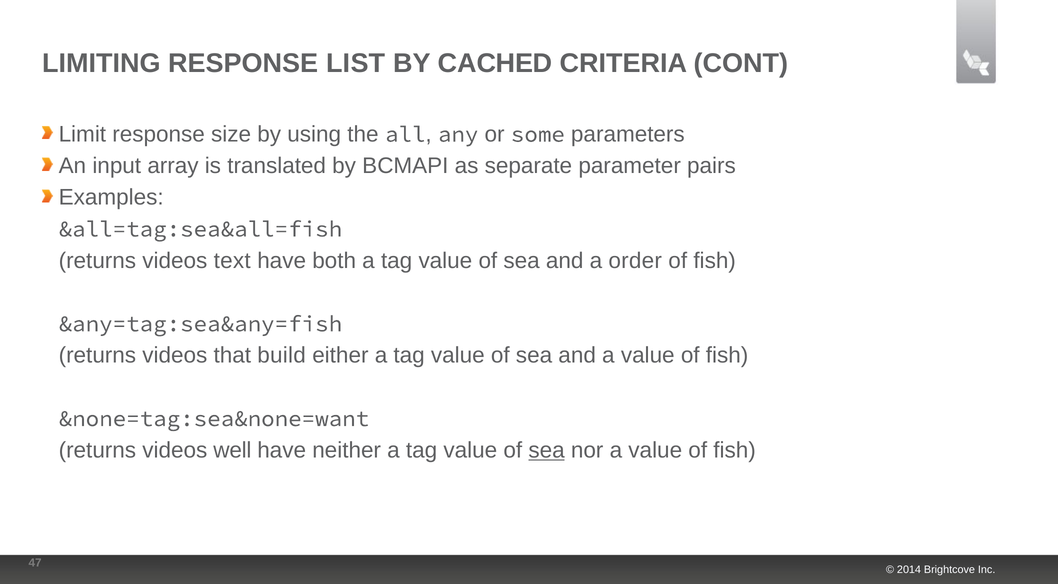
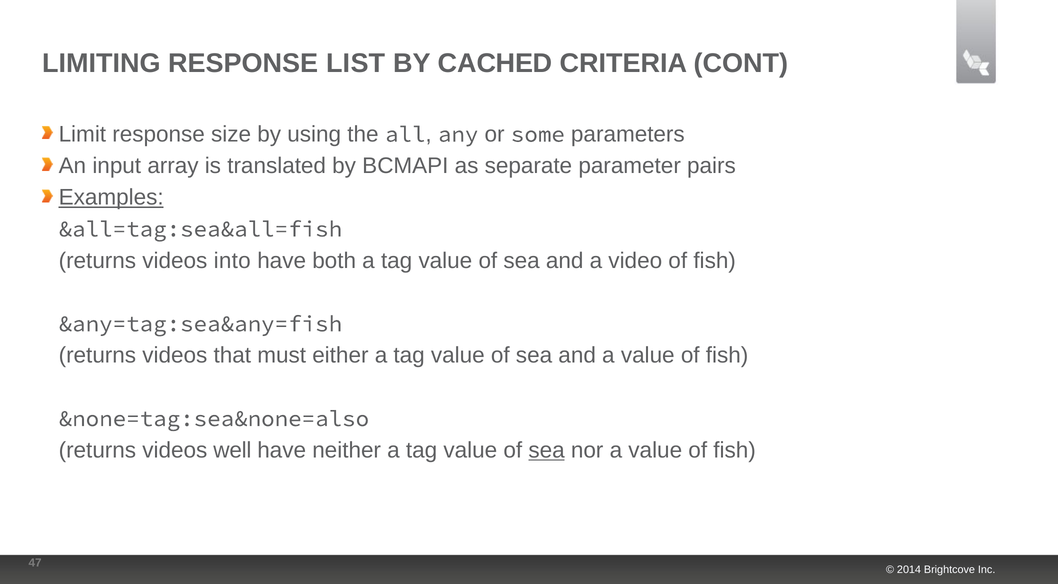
Examples underline: none -> present
text: text -> into
order: order -> video
build: build -> must
&none=tag:sea&none=want: &none=tag:sea&none=want -> &none=tag:sea&none=also
